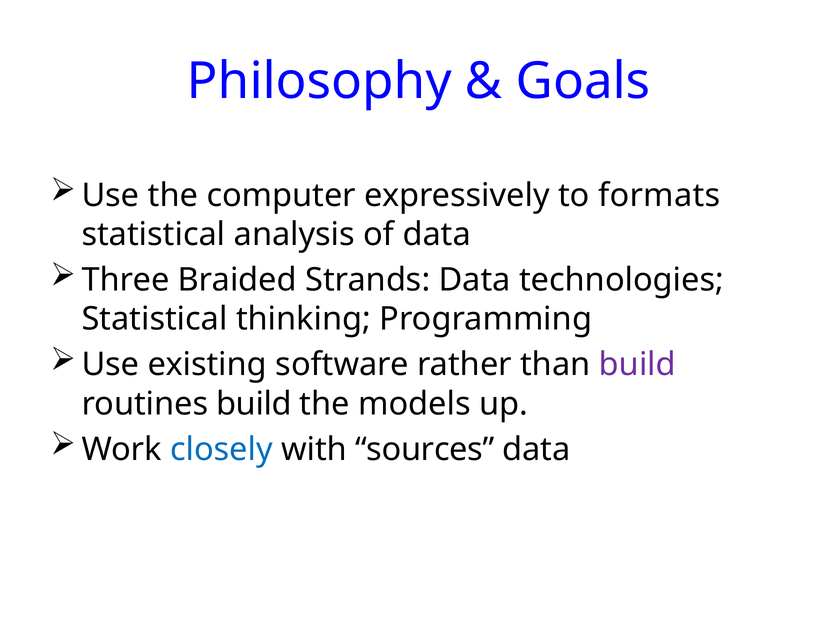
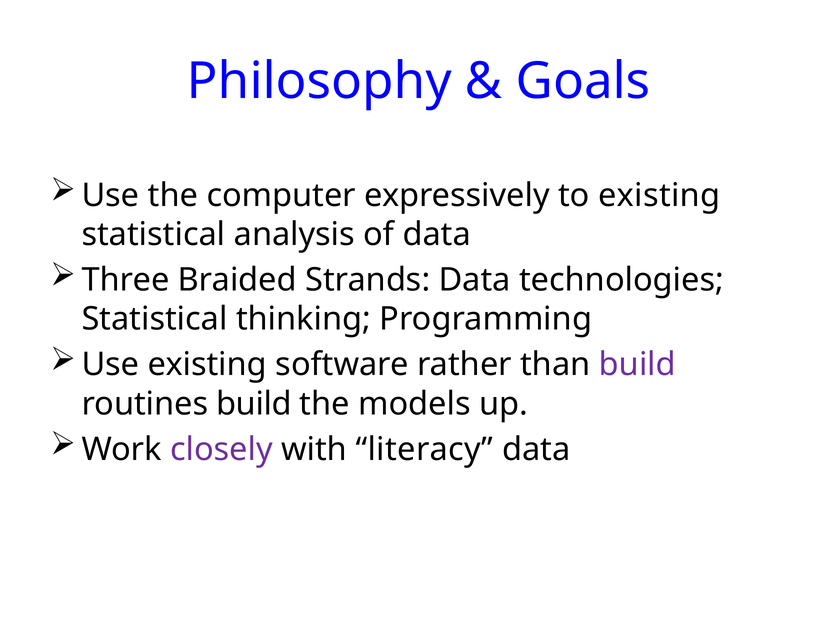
to formats: formats -> existing
closely colour: blue -> purple
sources: sources -> literacy
